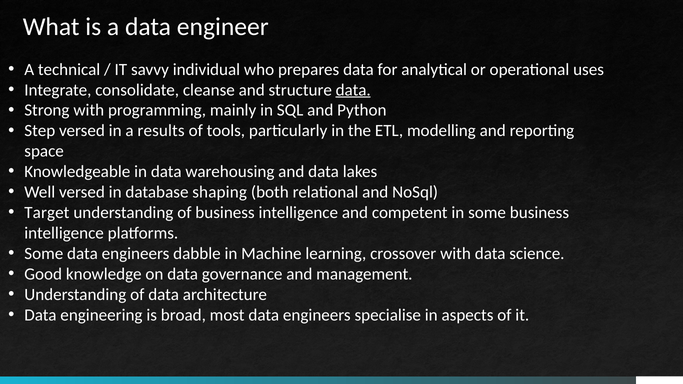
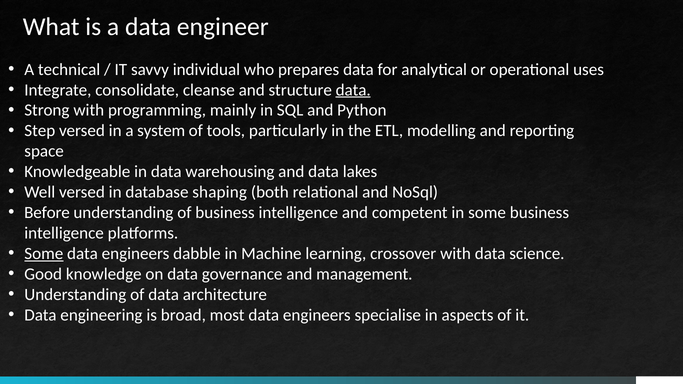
results: results -> system
Target: Target -> Before
Some at (44, 254) underline: none -> present
